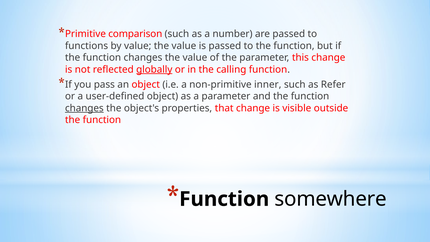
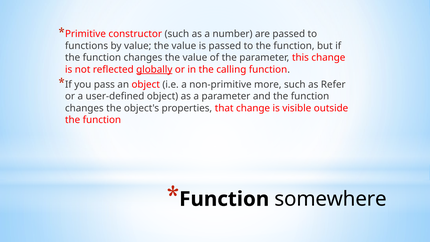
comparison: comparison -> constructor
inner: inner -> more
changes at (84, 108) underline: present -> none
